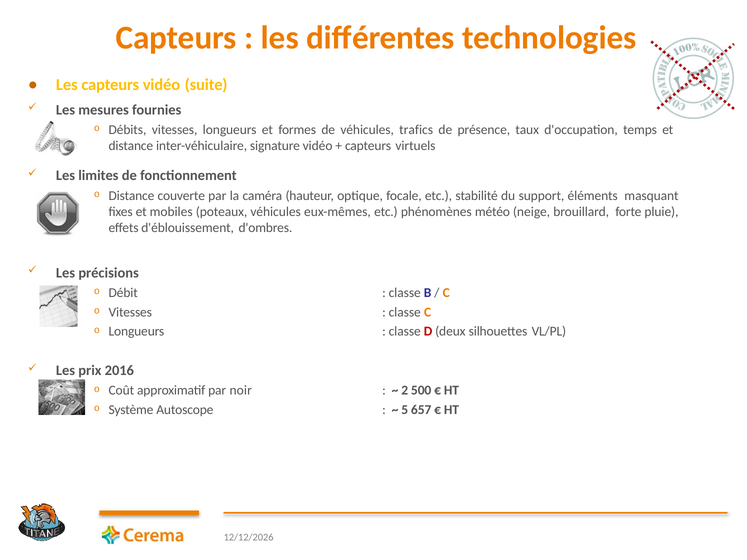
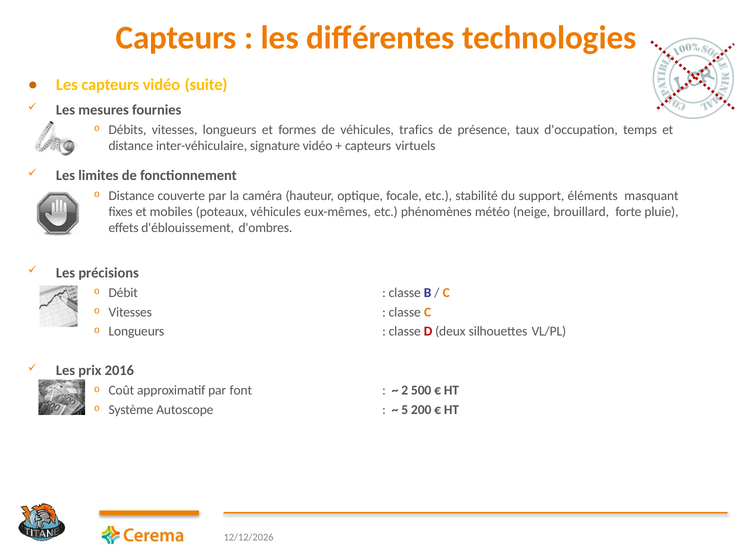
noir: noir -> font
657: 657 -> 200
